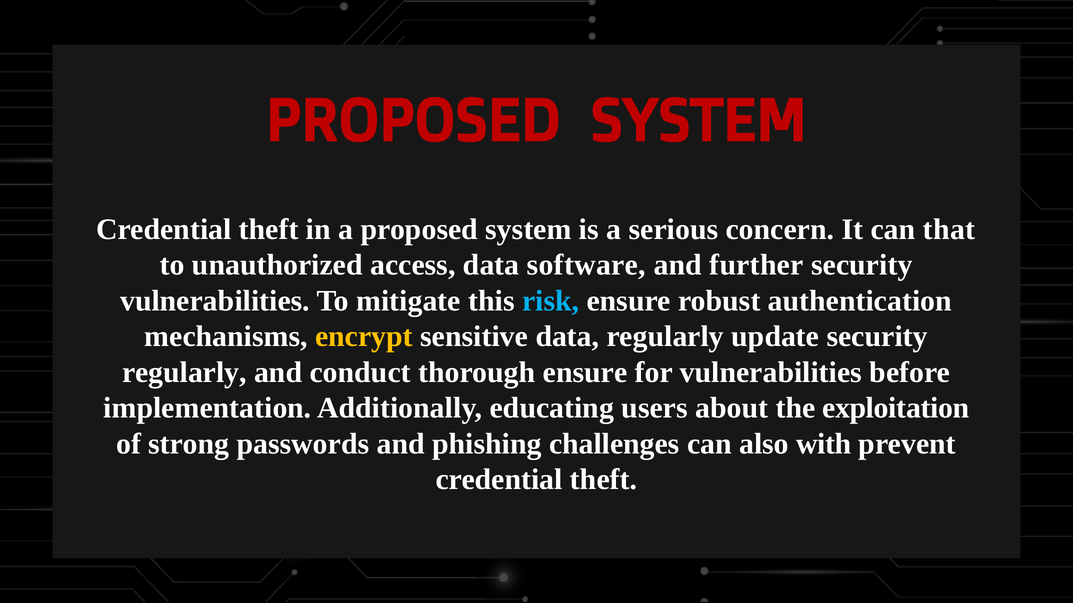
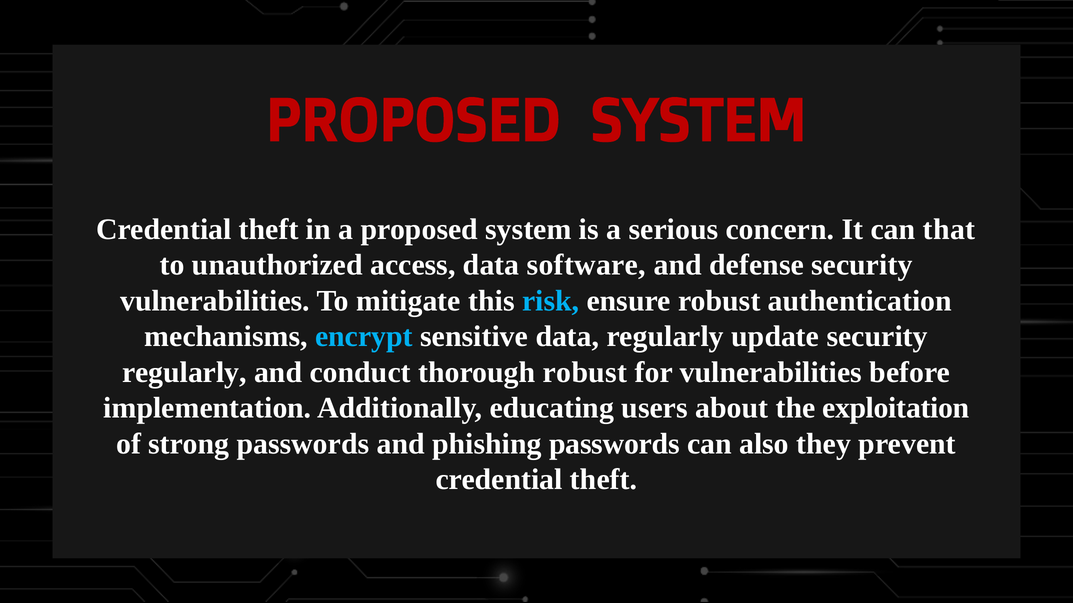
further: further -> defense
encrypt colour: yellow -> light blue
thorough ensure: ensure -> robust
phishing challenges: challenges -> passwords
with: with -> they
